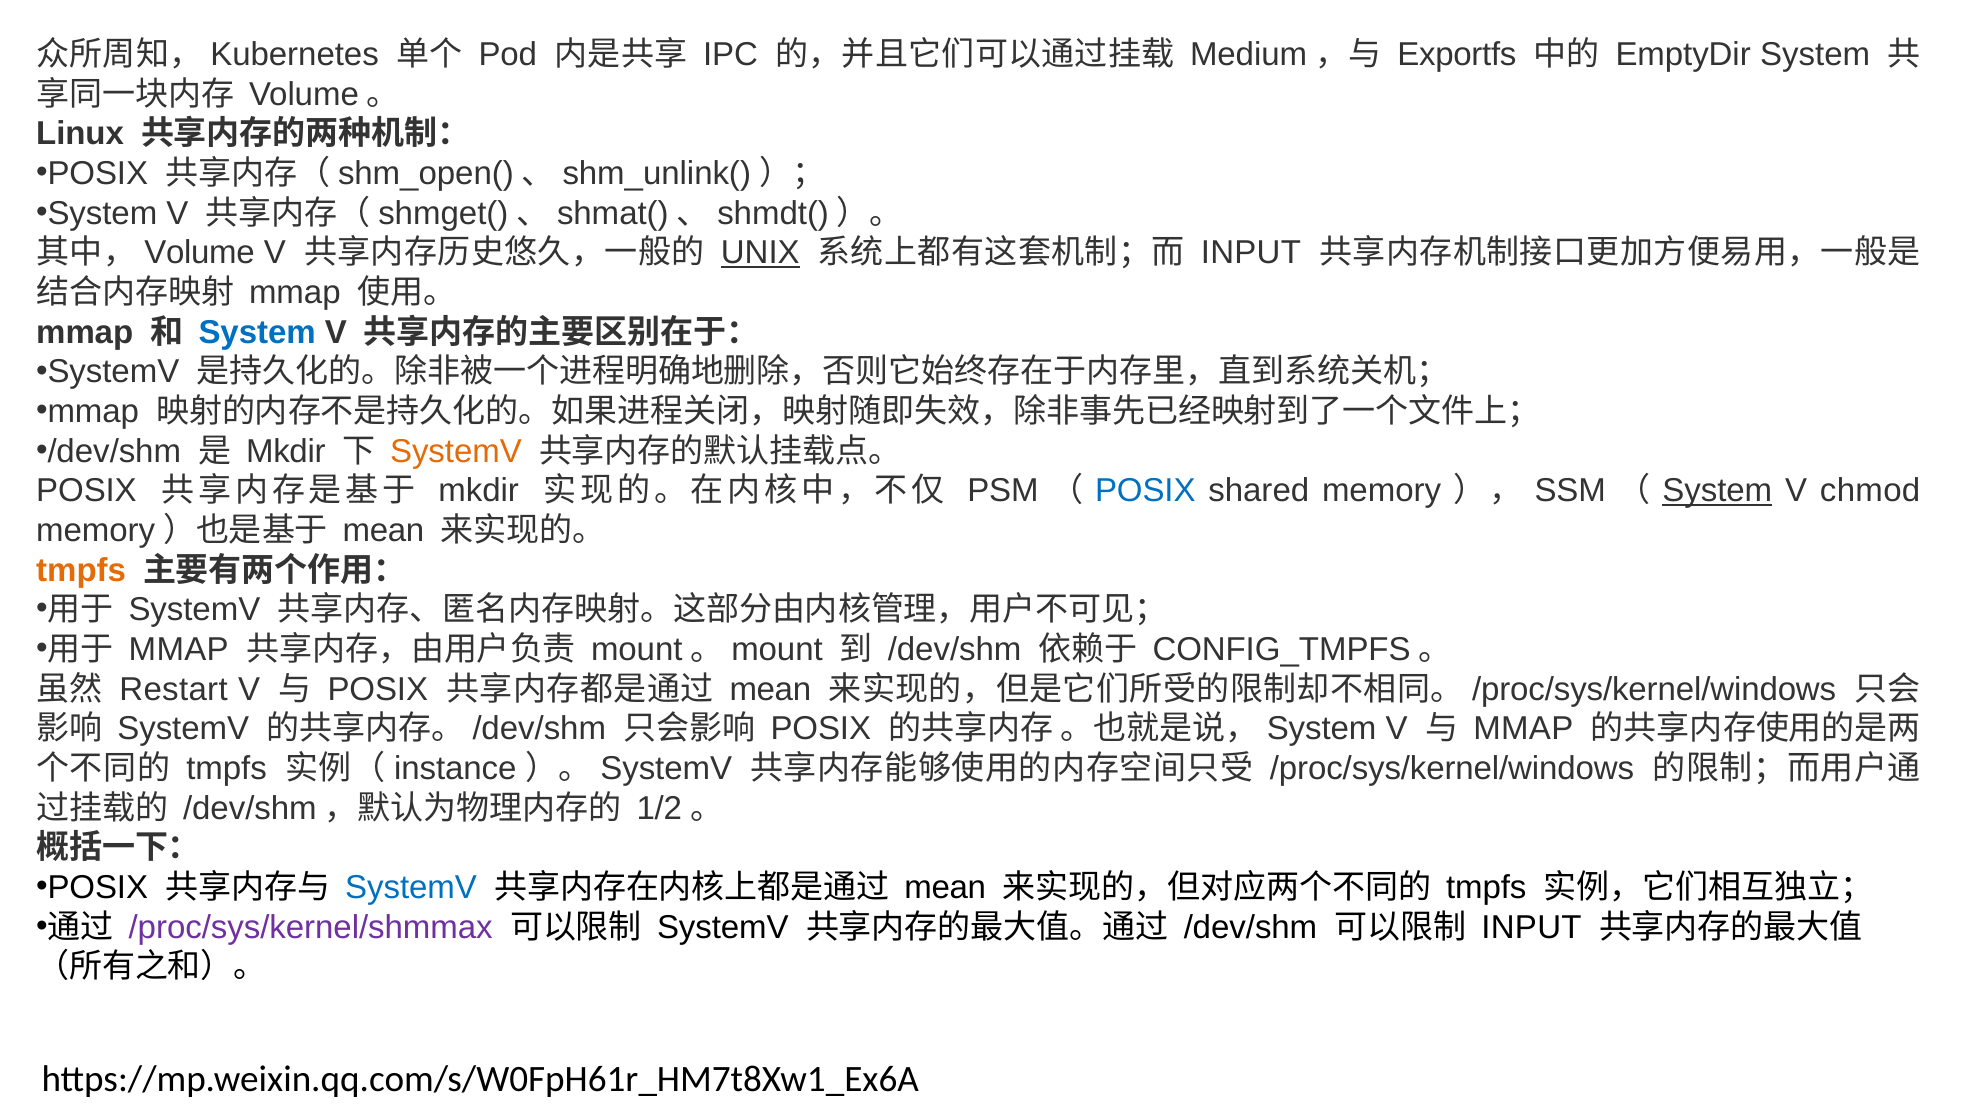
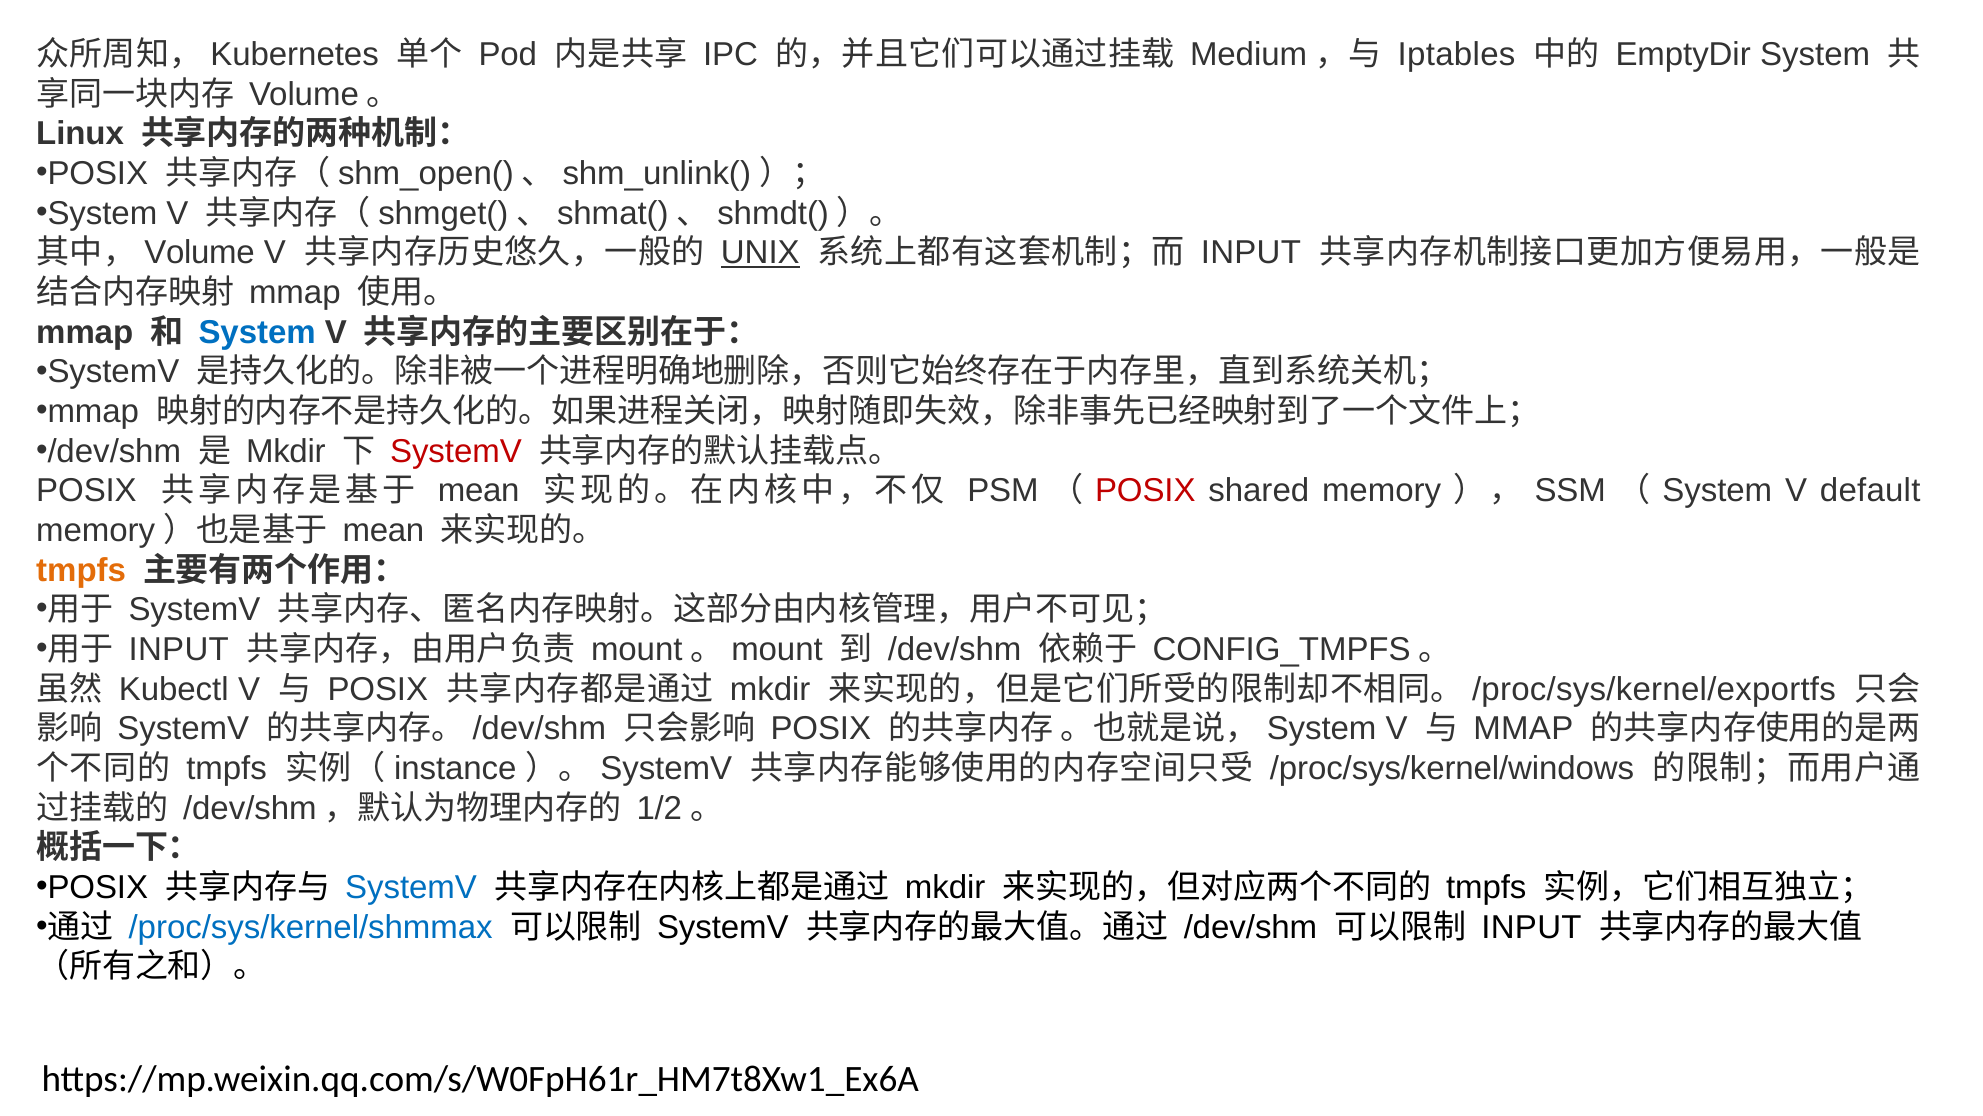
Exportfs: Exportfs -> Iptables
SystemV at (456, 451) colour: orange -> red
mkdir at (479, 491): mkdir -> mean
POSIX at (1145, 491) colour: blue -> red
System at (1717, 491) underline: present -> none
chmod: chmod -> default
MMAP at (179, 649): MMAP -> INPUT
Restart: Restart -> Kubectl
mean at (770, 689): mean -> mkdir
/proc/sys/kernel/windows at (1654, 689): /proc/sys/kernel/windows -> /proc/sys/kernel/exportfs
mean at (945, 887): mean -> mkdir
/proc/sys/kernel/shmmax colour: purple -> blue
